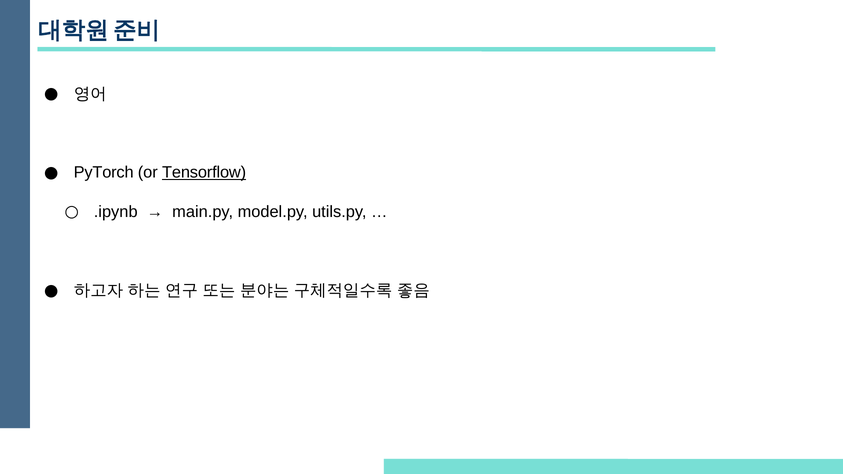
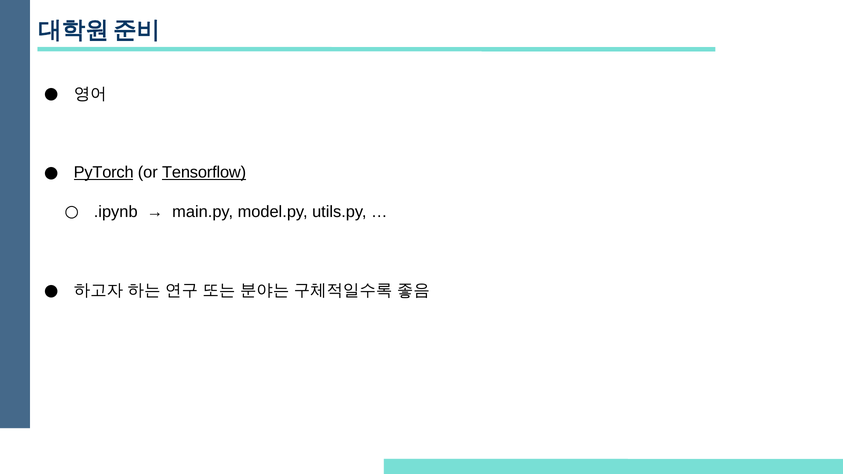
PyTorch underline: none -> present
